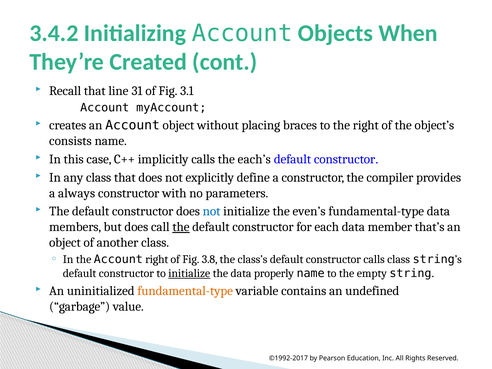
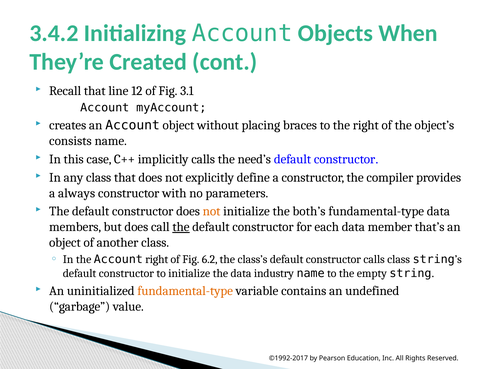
31: 31 -> 12
each’s: each’s -> need’s
not at (212, 211) colour: blue -> orange
even’s: even’s -> both’s
3.8: 3.8 -> 6.2
initialize at (189, 273) underline: present -> none
properly: properly -> industry
